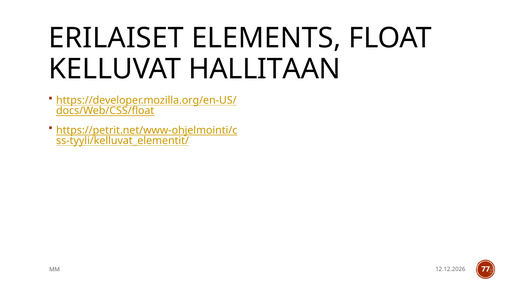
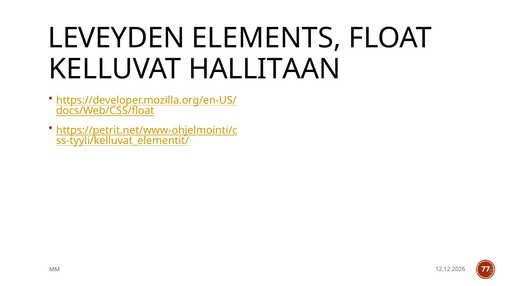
ERILAISET: ERILAISET -> LEVEYDEN
